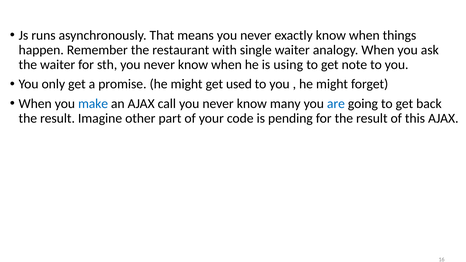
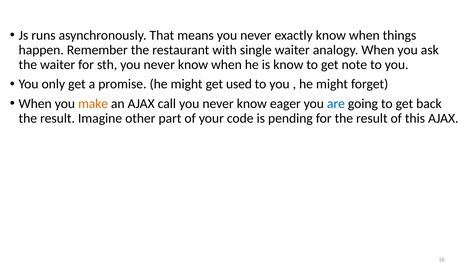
is using: using -> know
make colour: blue -> orange
many: many -> eager
